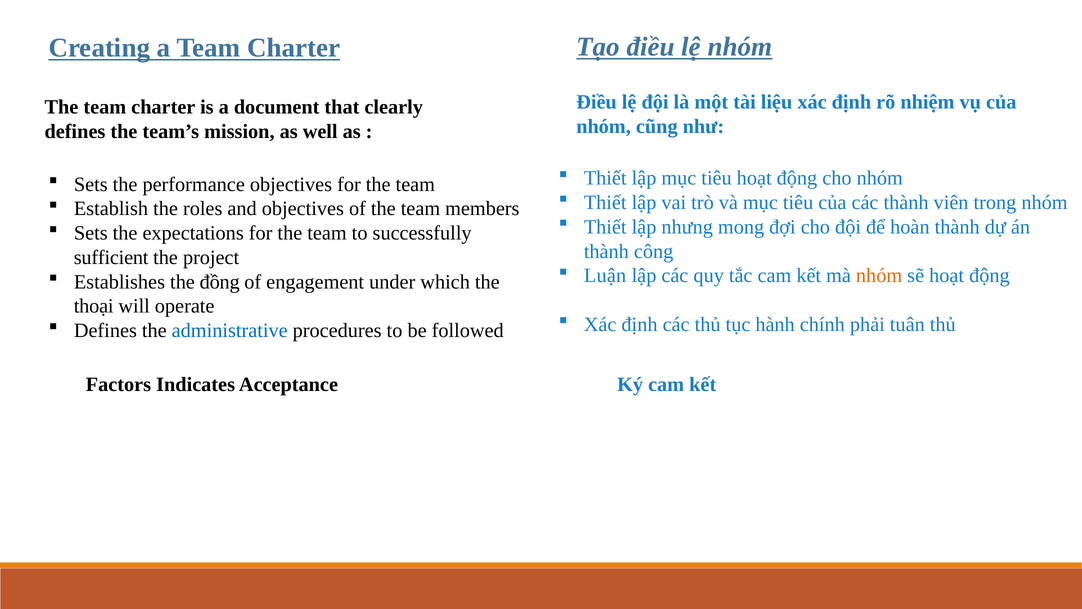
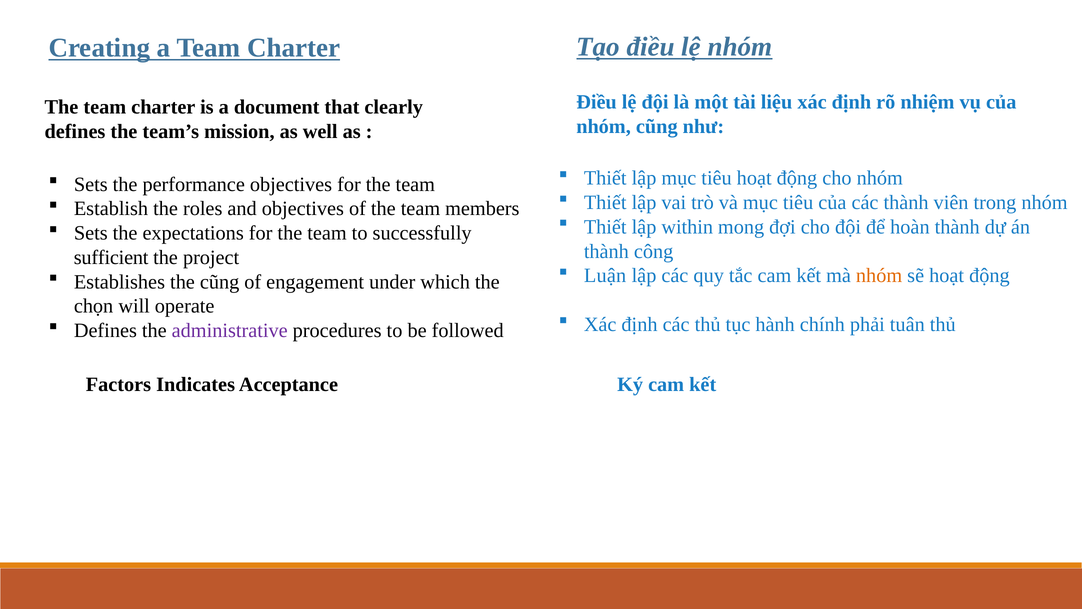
nhưng: nhưng -> within
the đồng: đồng -> cũng
thoại: thoại -> chọn
administrative colour: blue -> purple
